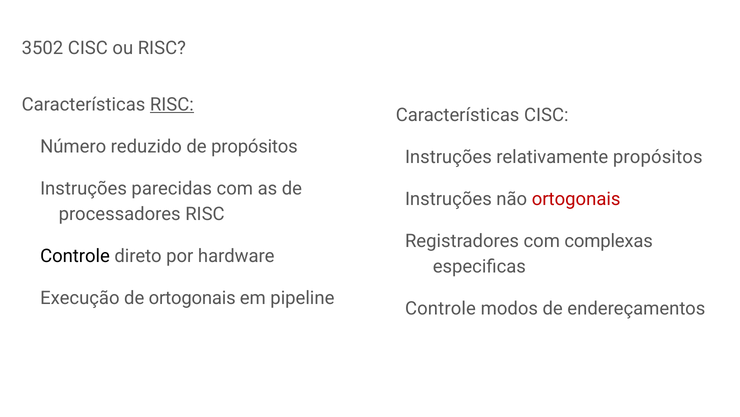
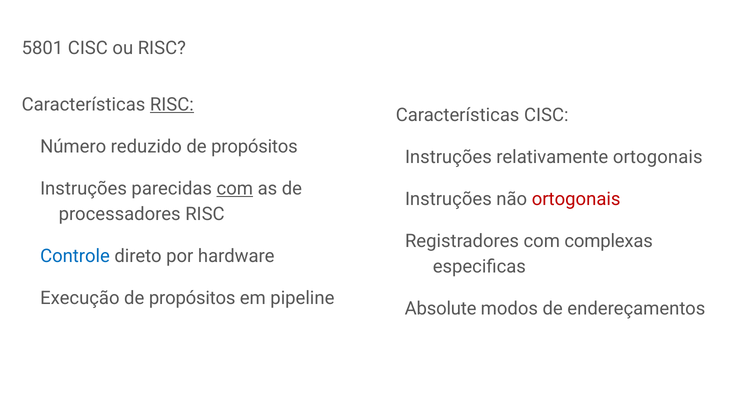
3502: 3502 -> 5801
relativamente propósitos: propósitos -> ortogonais
com at (235, 188) underline: none -> present
Controle at (75, 256) colour: black -> blue
Execução de ortogonais: ortogonais -> propósitos
Controle at (440, 308): Controle -> Absolute
